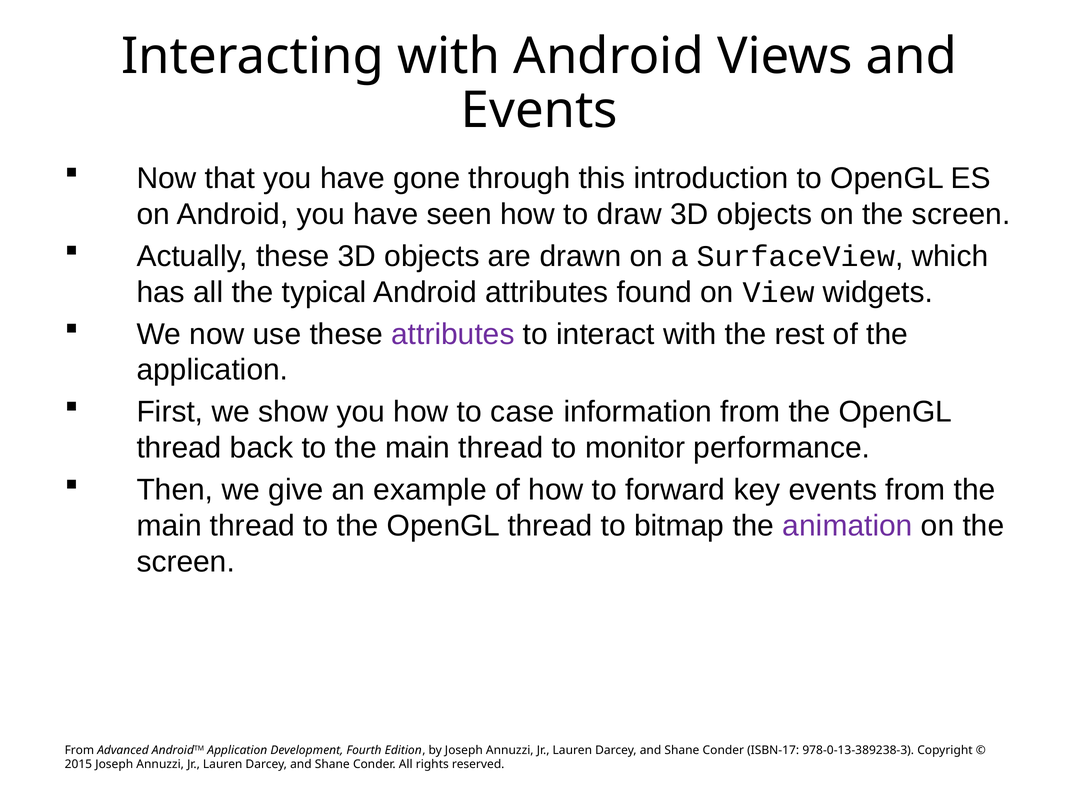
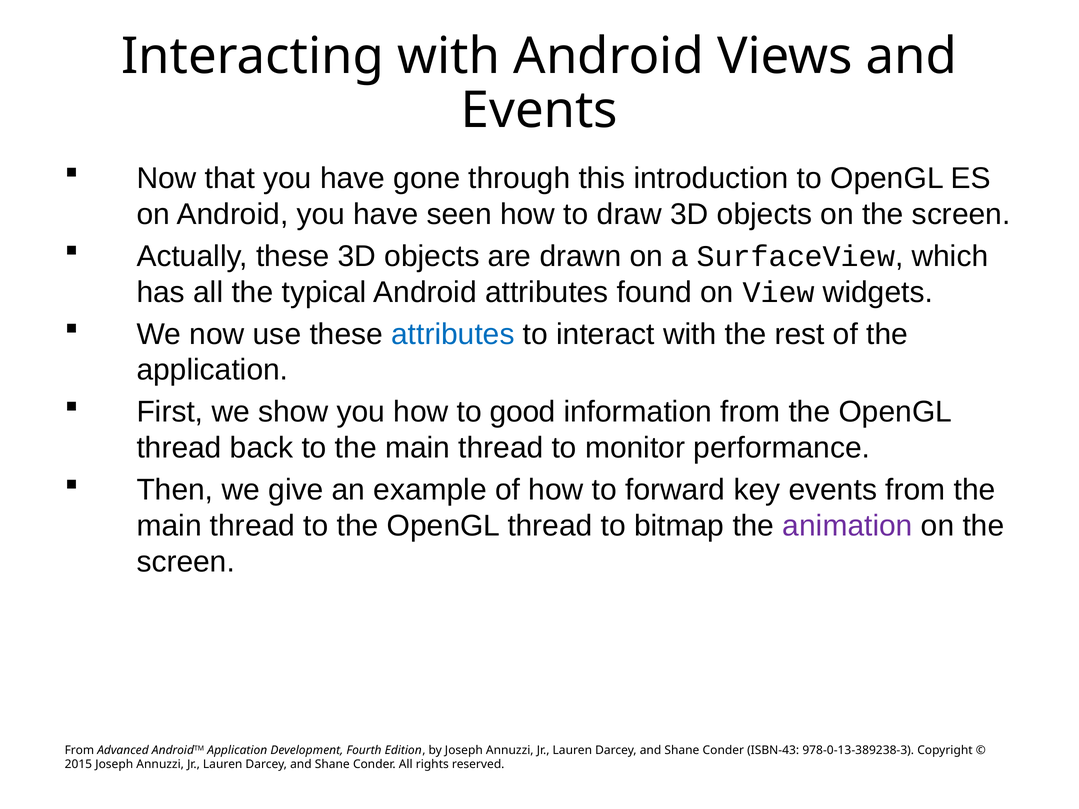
attributes at (453, 334) colour: purple -> blue
case: case -> good
ISBN-17: ISBN-17 -> ISBN-43
